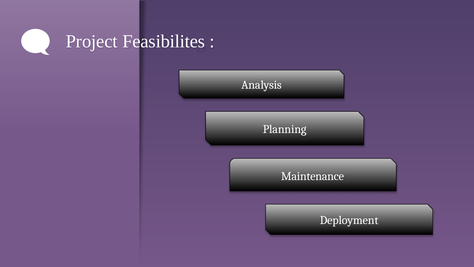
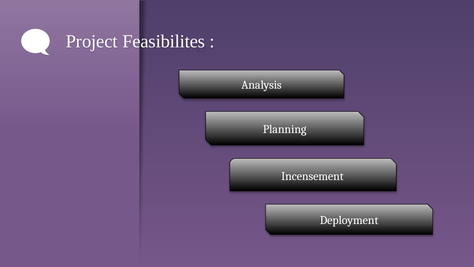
Maintenance: Maintenance -> Incensement
